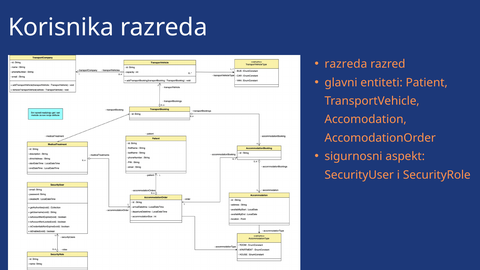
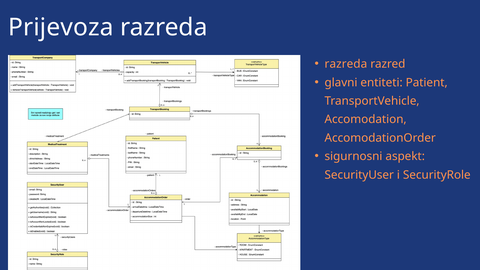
Korisnika: Korisnika -> Prijevoza
